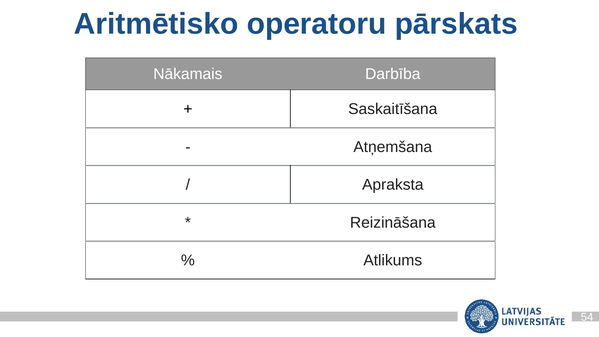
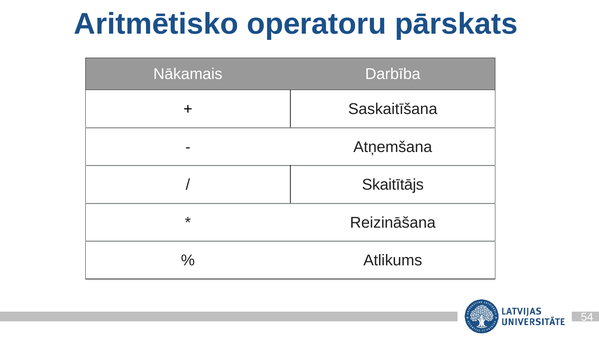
Apraksta: Apraksta -> Skaitītājs
